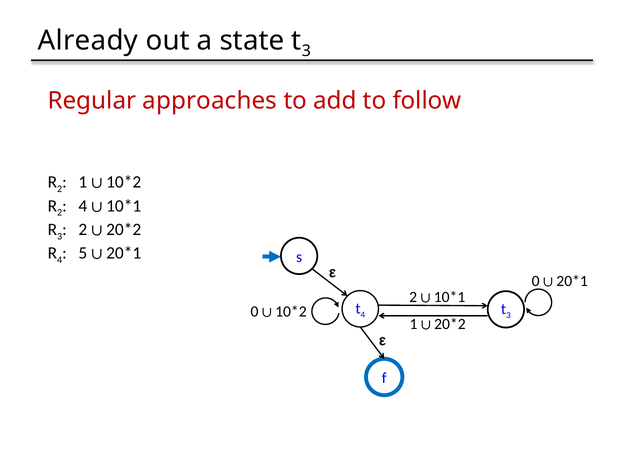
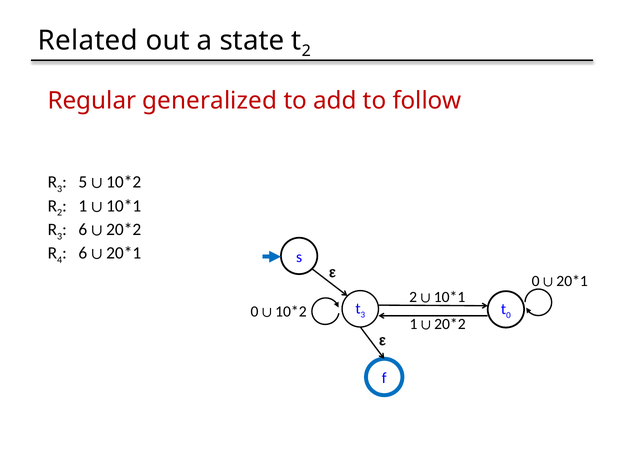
Already: Already -> Related
3 at (306, 51): 3 -> 2
approaches: approaches -> generalized
2 at (60, 189): 2 -> 3
1 at (83, 182): 1 -> 5
4 at (83, 206): 4 -> 1
2 at (83, 230): 2 -> 6
5 at (83, 253): 5 -> 6
4 at (363, 315): 4 -> 3
3 at (509, 315): 3 -> 0
